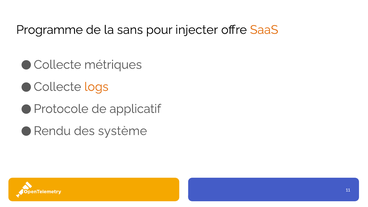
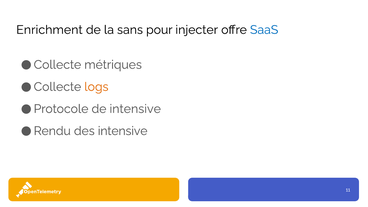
Programme: Programme -> Enrichment
SaaS colour: orange -> blue
de applicatif: applicatif -> intensive
des système: système -> intensive
